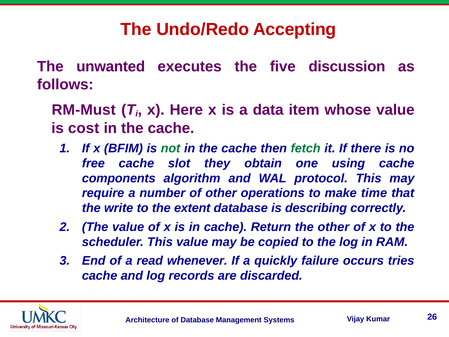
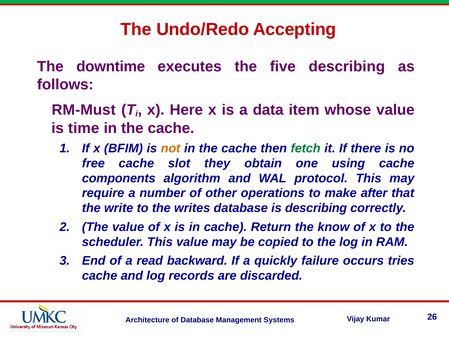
unwanted: unwanted -> downtime
five discussion: discussion -> describing
cost: cost -> time
not colour: green -> orange
time: time -> after
extent: extent -> writes
the other: other -> know
whenever: whenever -> backward
